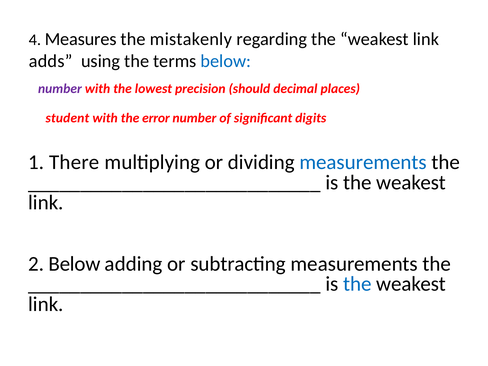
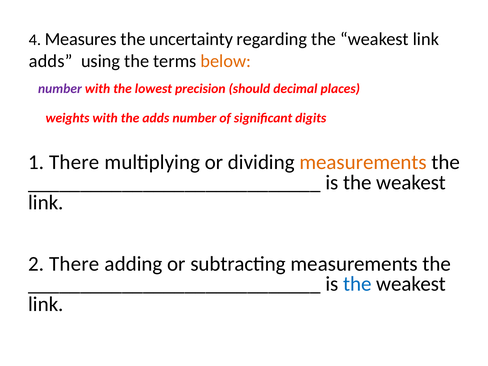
mistakenly: mistakenly -> uncertainty
below at (226, 61) colour: blue -> orange
student: student -> weights
the error: error -> adds
measurements at (363, 162) colour: blue -> orange
2 Below: Below -> There
